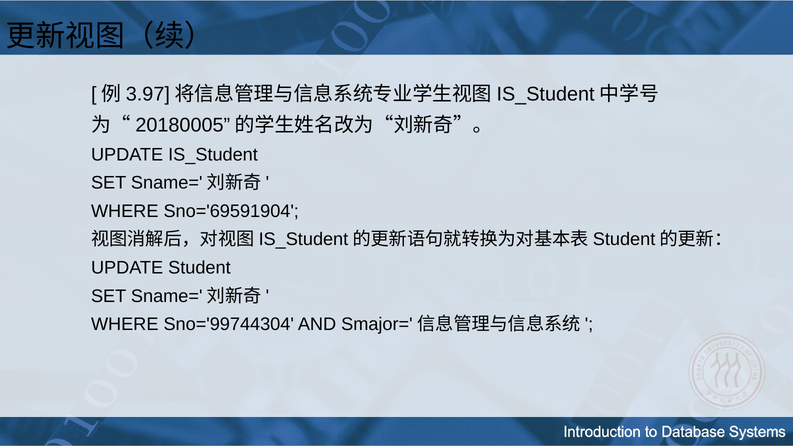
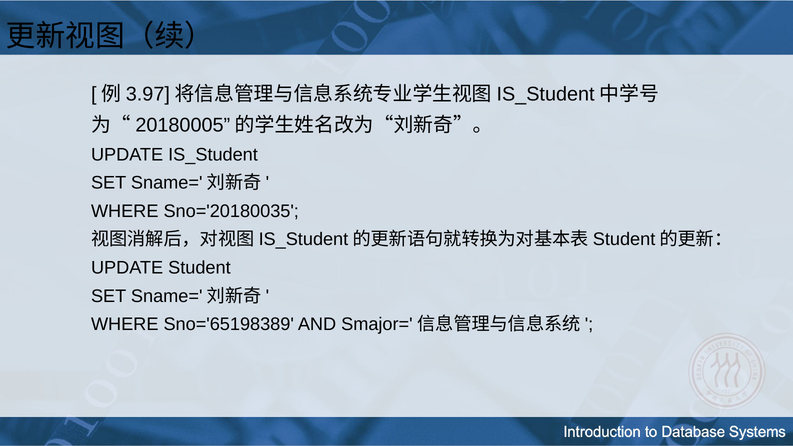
Sno='69591904: Sno='69591904 -> Sno='20180035
Sno='99744304: Sno='99744304 -> Sno='65198389
